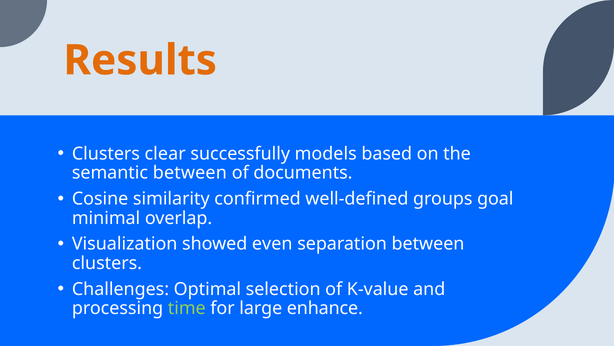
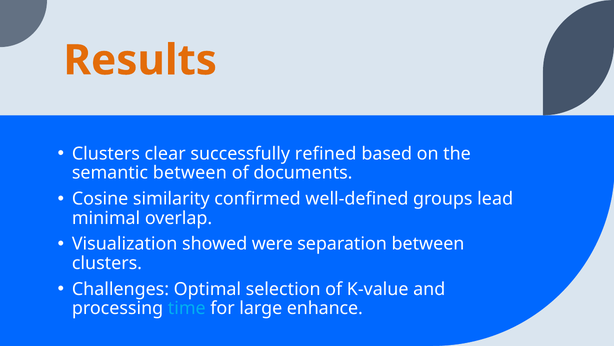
models: models -> refined
goal: goal -> lead
even: even -> were
time colour: light green -> light blue
